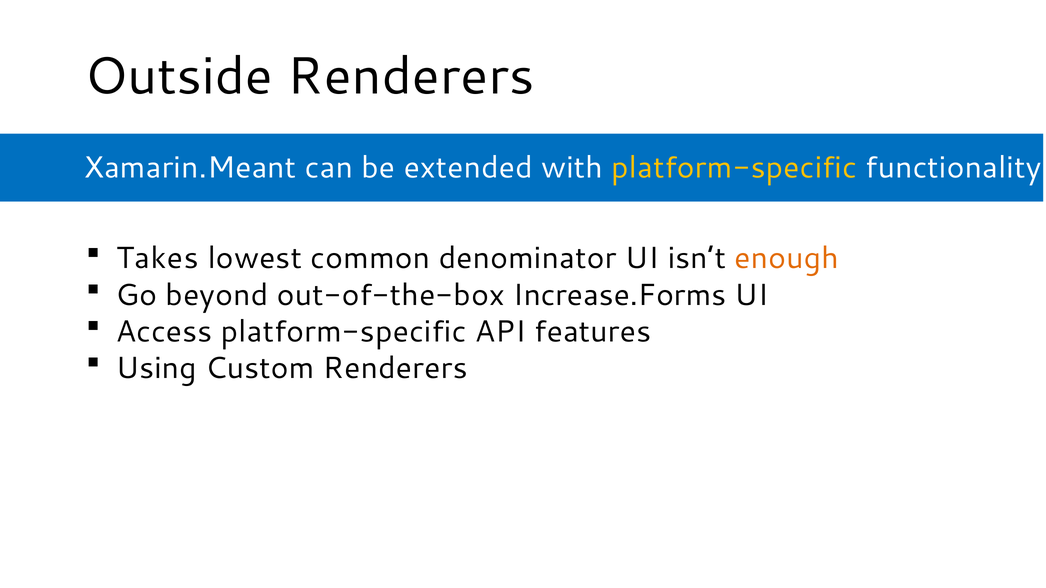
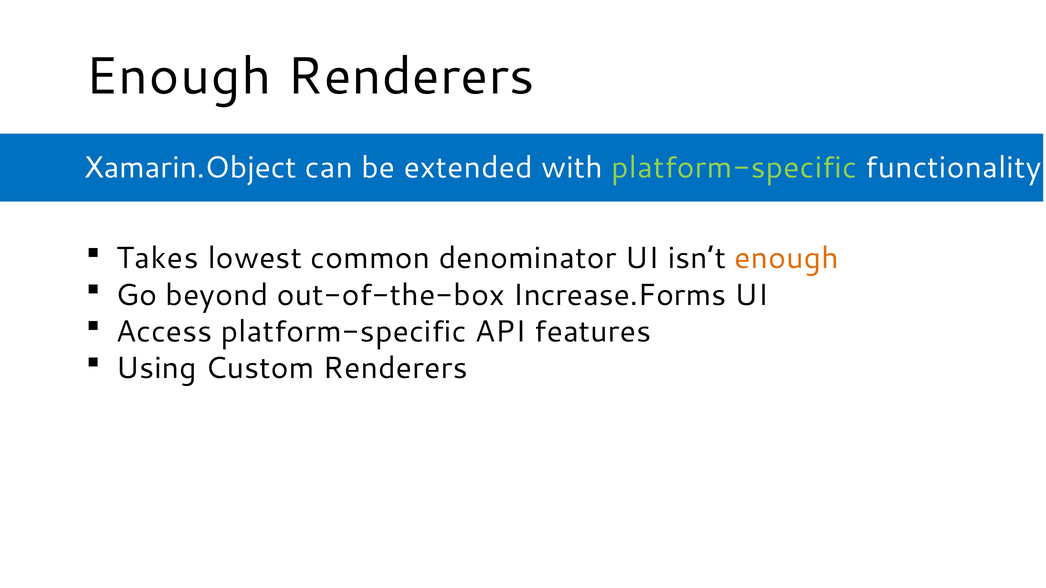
Outside at (179, 77): Outside -> Enough
Xamarin.Meant: Xamarin.Meant -> Xamarin.Object
platform-specific at (734, 168) colour: yellow -> light green
